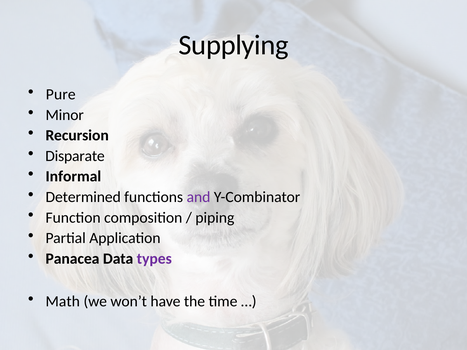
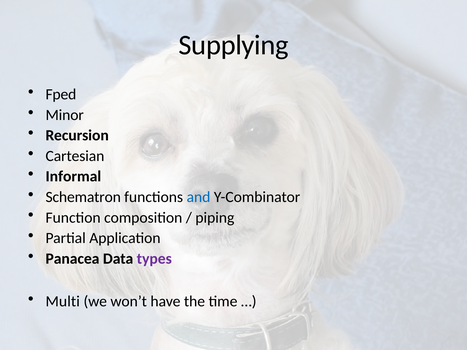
Pure: Pure -> Fped
Disparate: Disparate -> Cartesian
Determined: Determined -> Schematron
and colour: purple -> blue
Math: Math -> Multi
